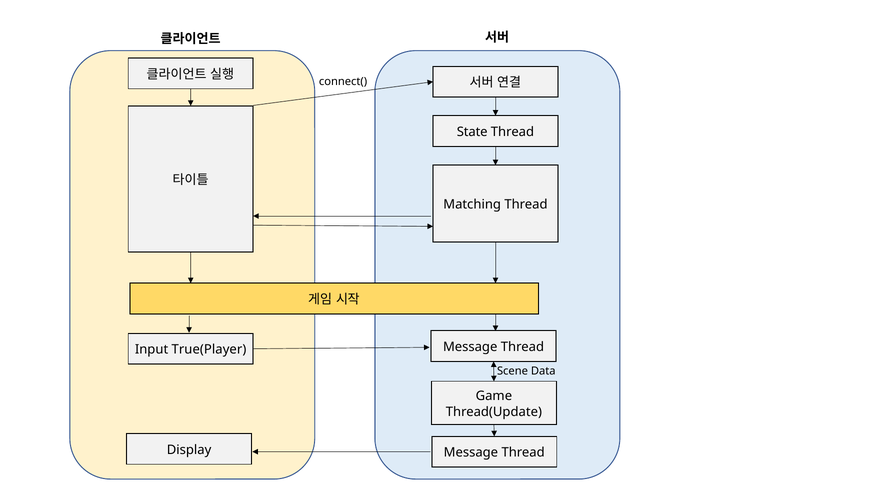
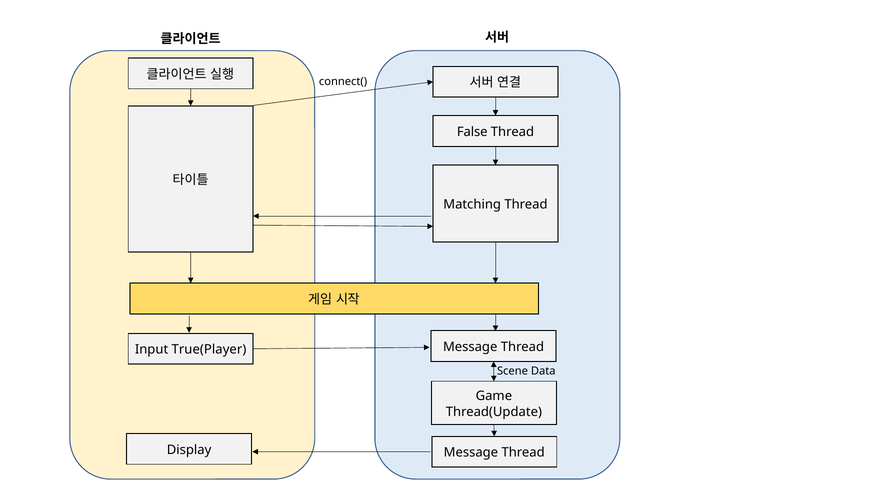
State: State -> False
